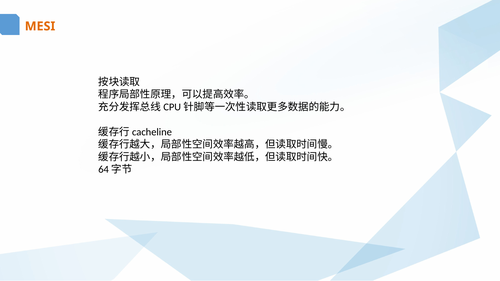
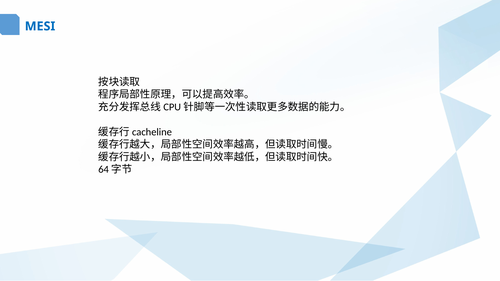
MESI colour: orange -> blue
